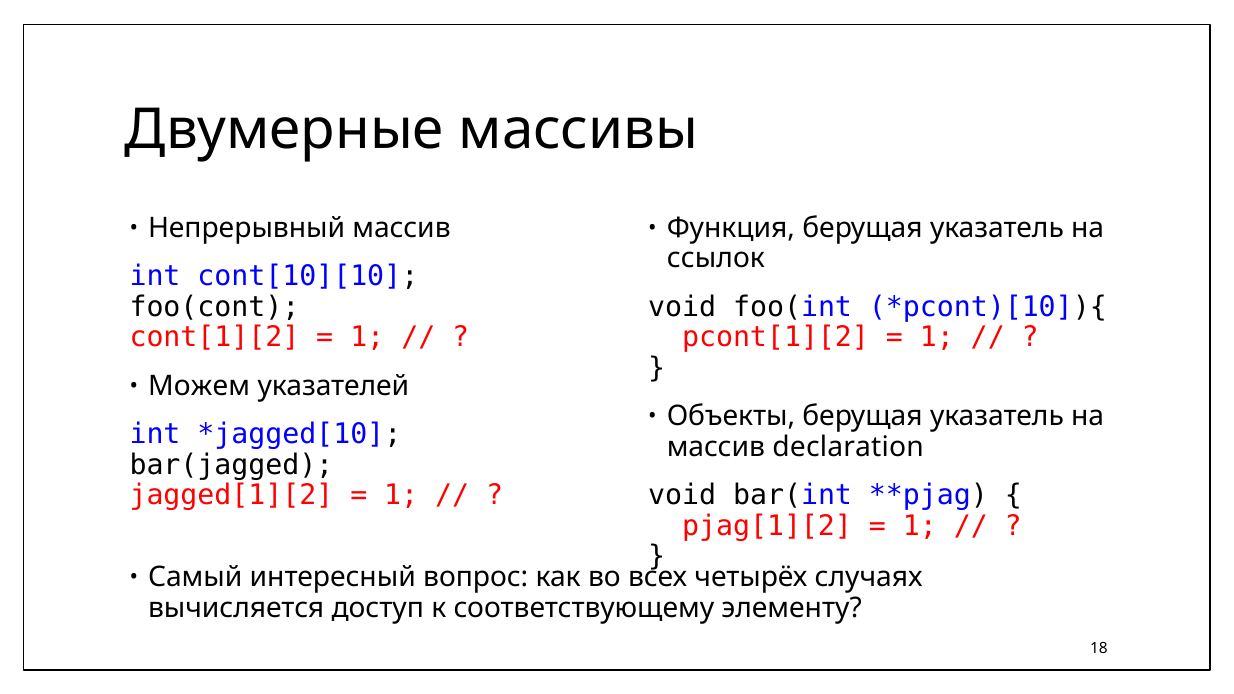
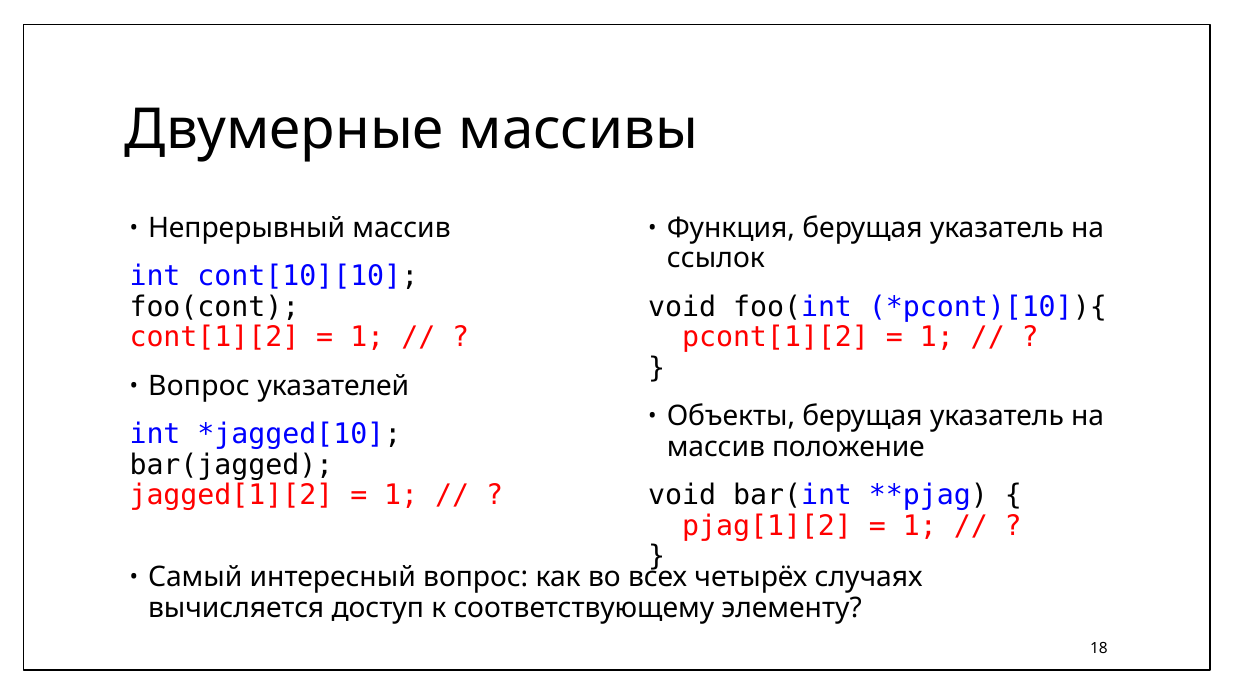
Можем at (199, 386): Можем -> Вопрос
declaration: declaration -> положение
